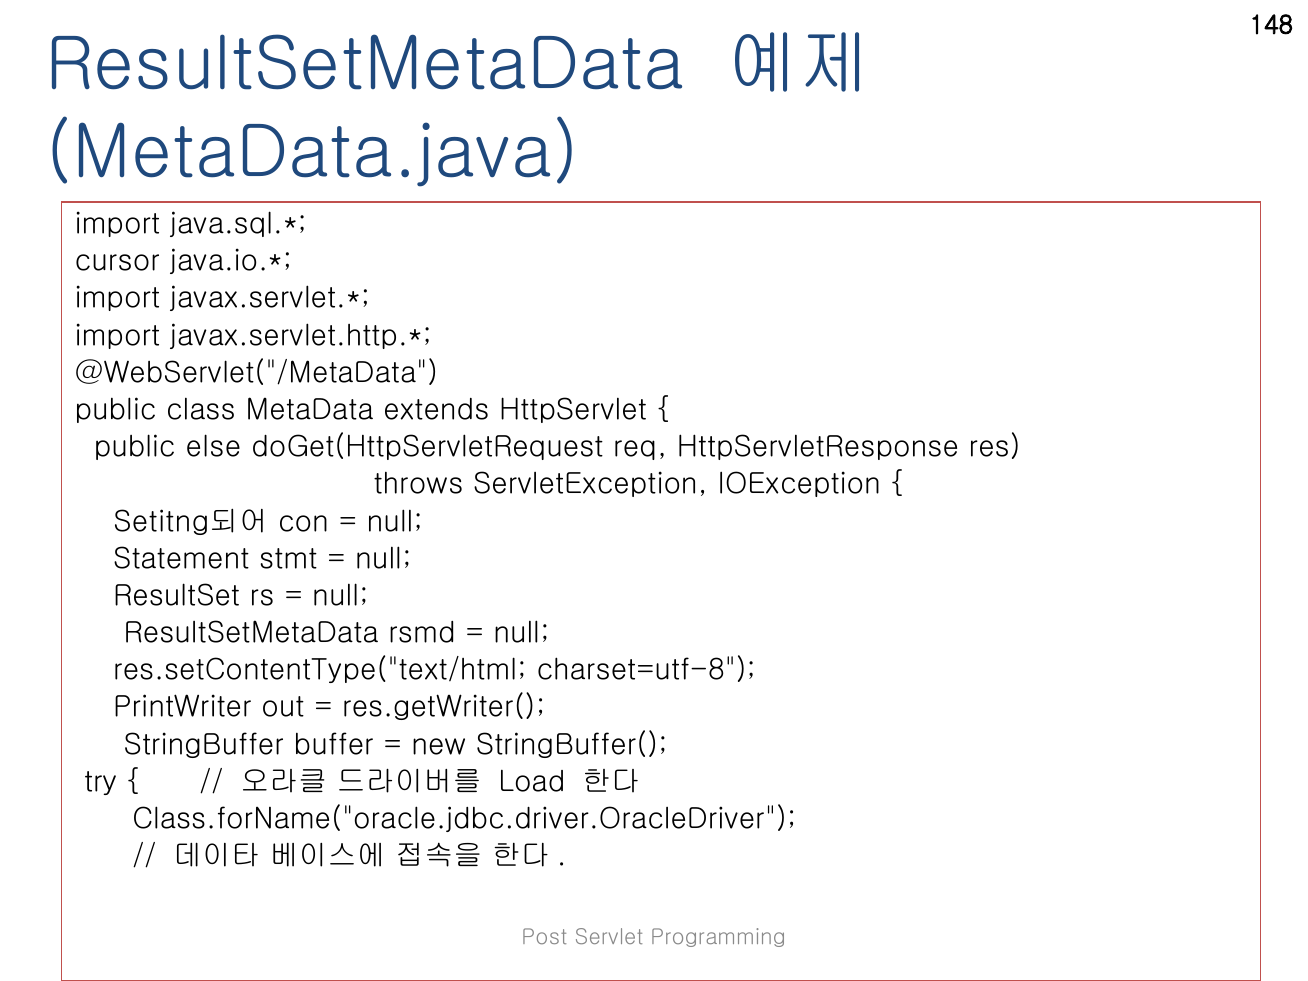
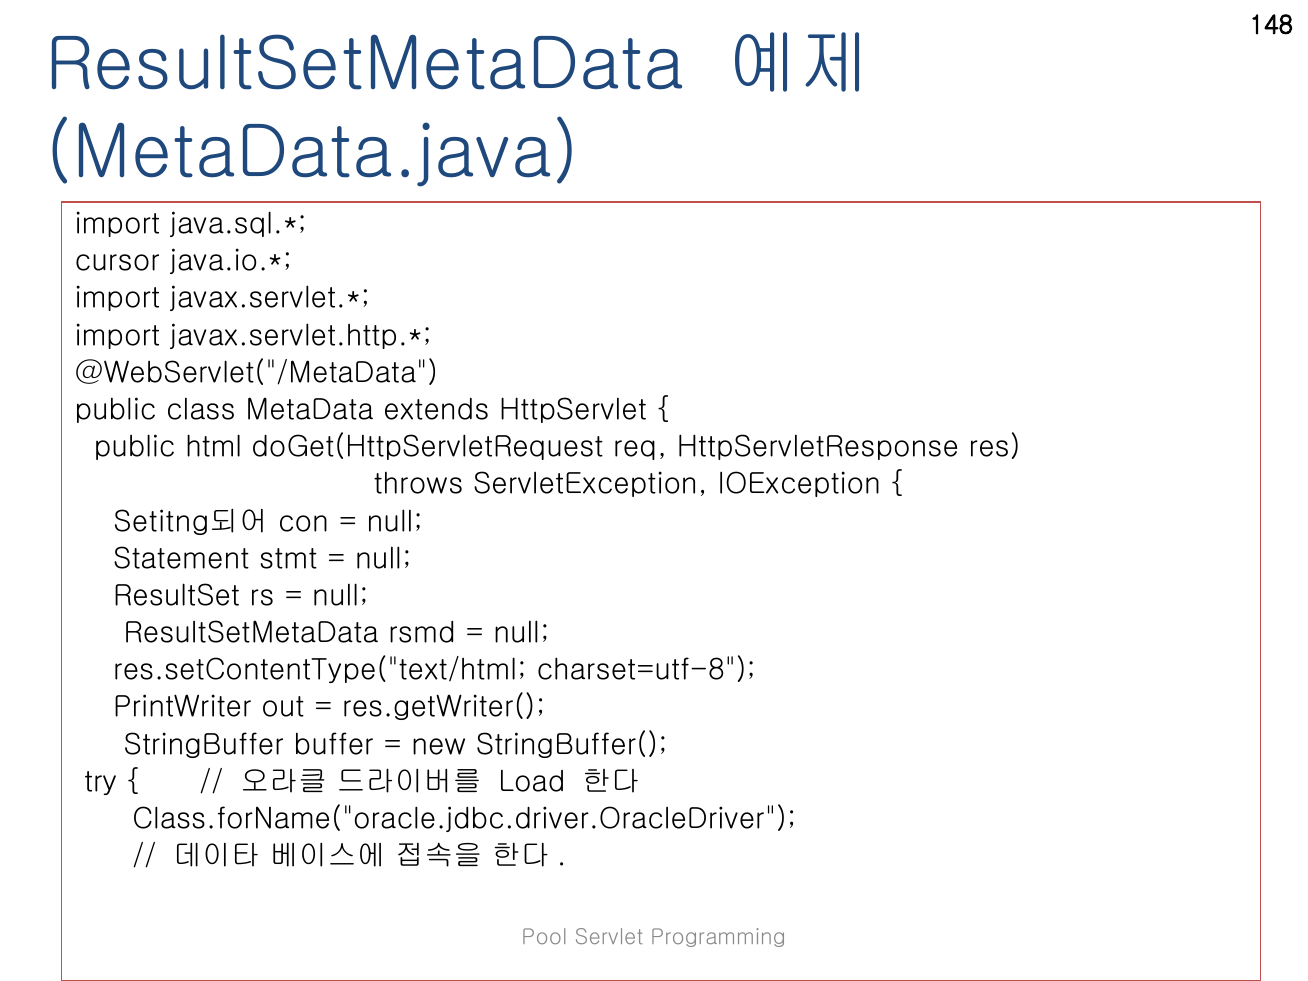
else: else -> html
Post: Post -> Pool
